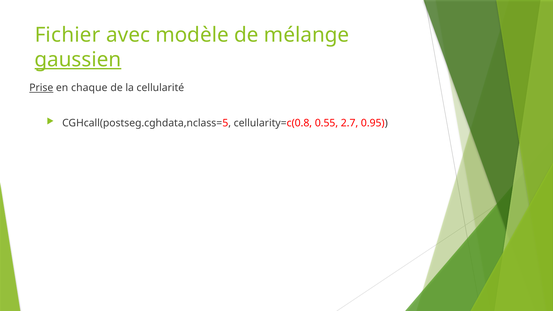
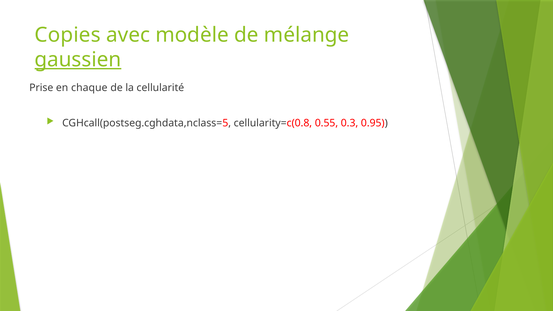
Fichier: Fichier -> Copies
Prise underline: present -> none
2.7: 2.7 -> 0.3
